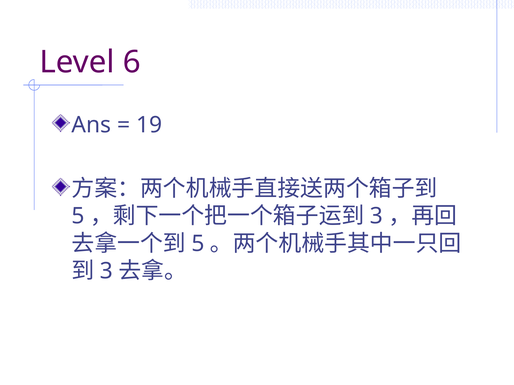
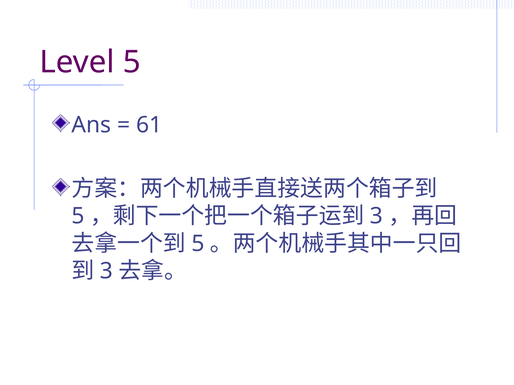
Level 6: 6 -> 5
19: 19 -> 61
